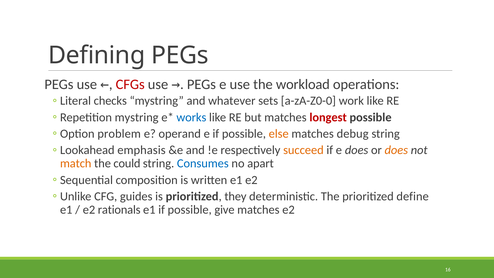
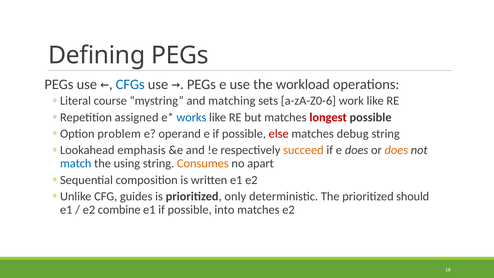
CFGs colour: red -> blue
checks: checks -> course
whatever: whatever -> matching
a-zA-Z0-0: a-zA-Z0-0 -> a-zA-Z0-6
mystring at (137, 117): mystring -> assigned
else colour: orange -> red
match colour: orange -> blue
could: could -> using
Consumes colour: blue -> orange
they: they -> only
define: define -> should
rationals: rationals -> combine
give: give -> into
